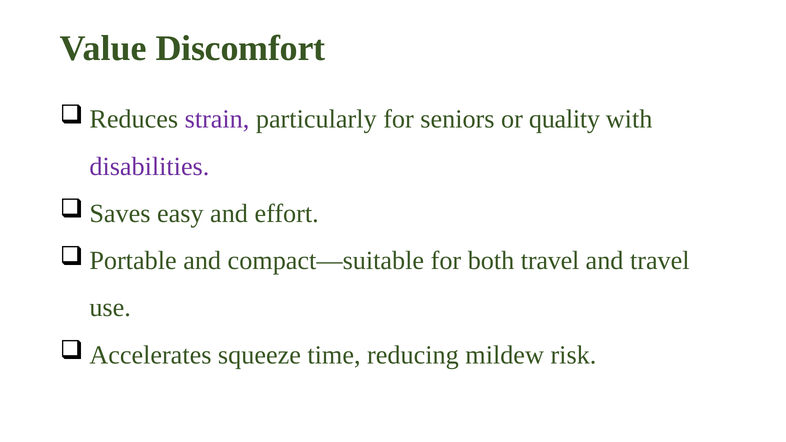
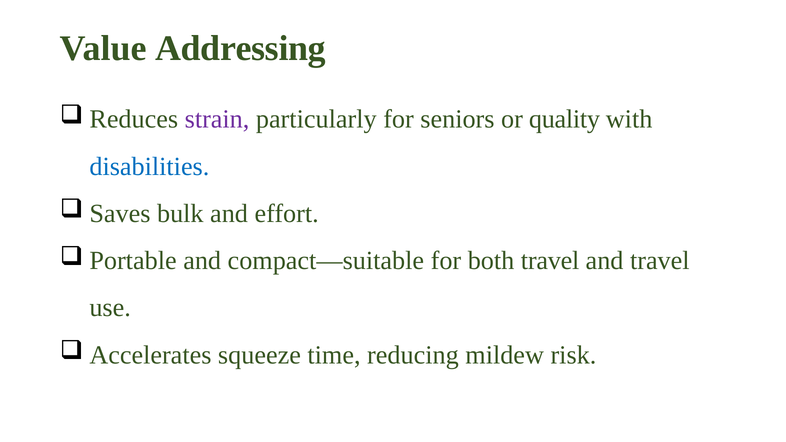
Discomfort: Discomfort -> Addressing
disabilities colour: purple -> blue
easy: easy -> bulk
